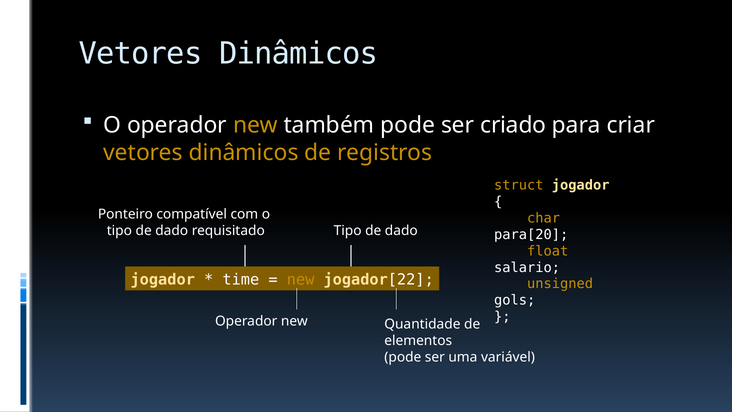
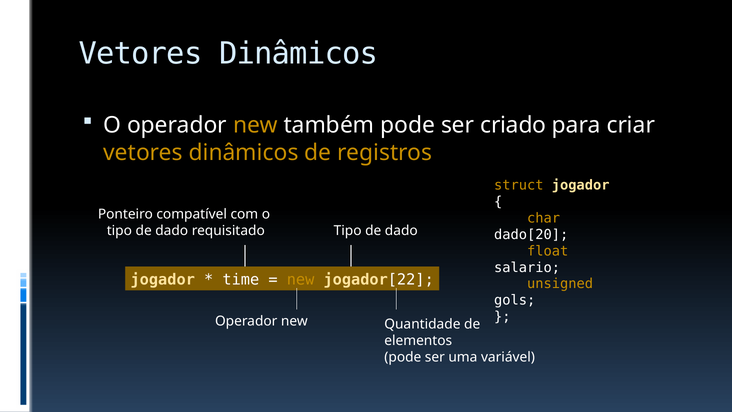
para[20: para[20 -> dado[20
